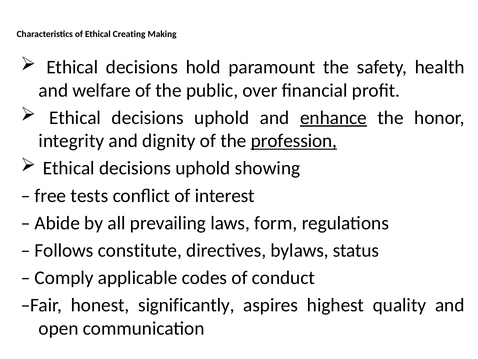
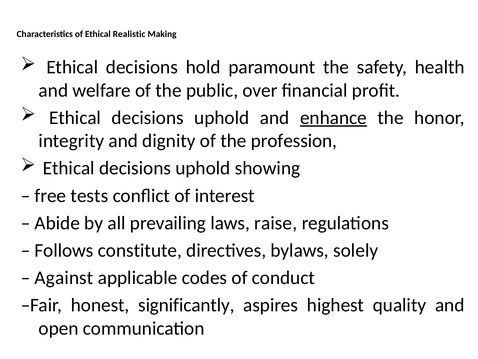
Creating: Creating -> Realistic
profession underline: present -> none
form: form -> raise
status: status -> solely
Comply: Comply -> Against
